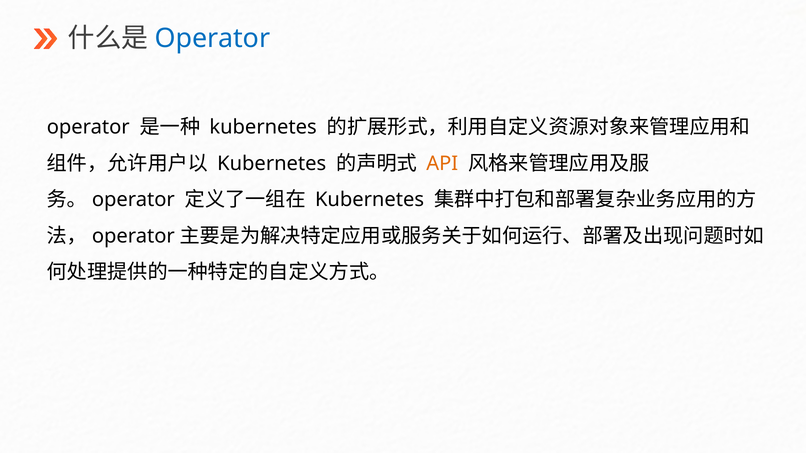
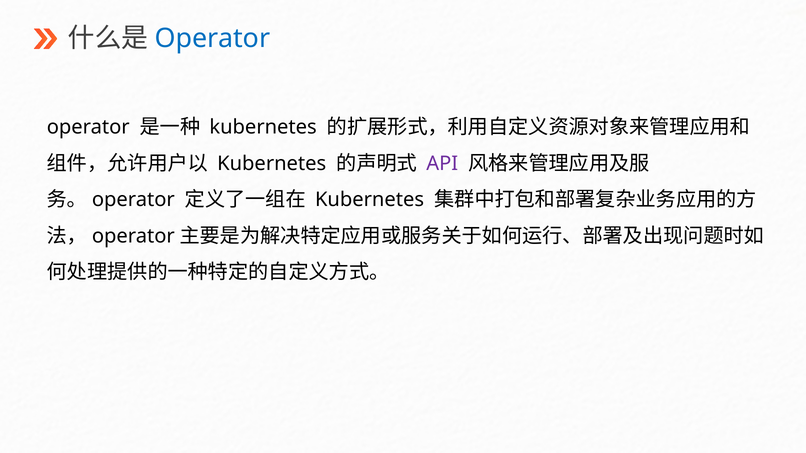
API colour: orange -> purple
